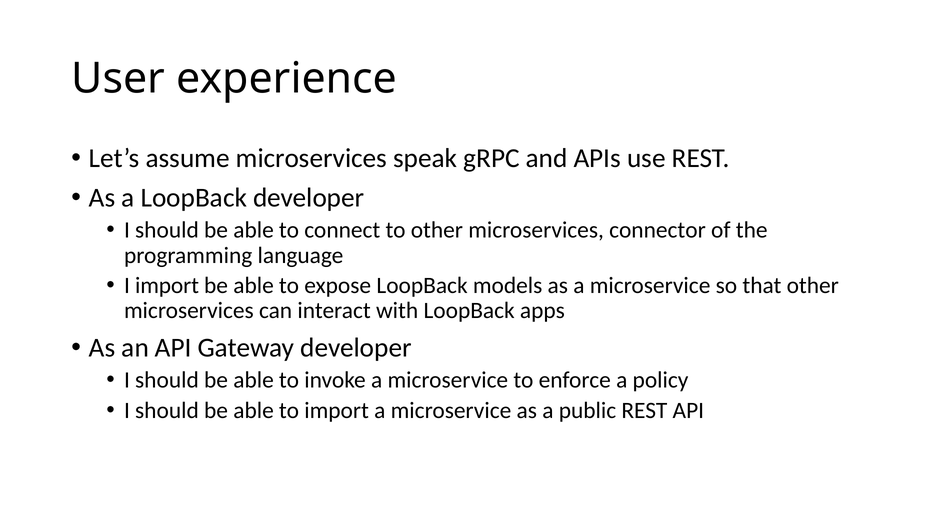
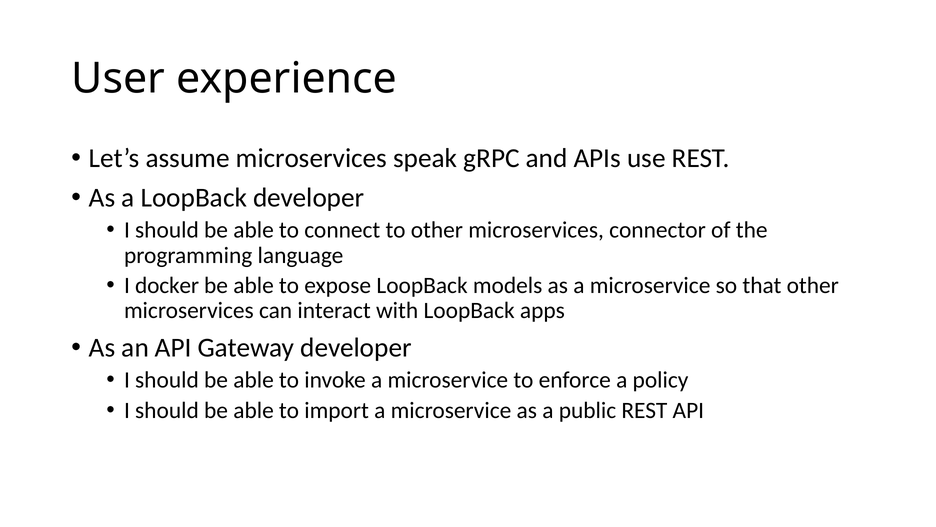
I import: import -> docker
